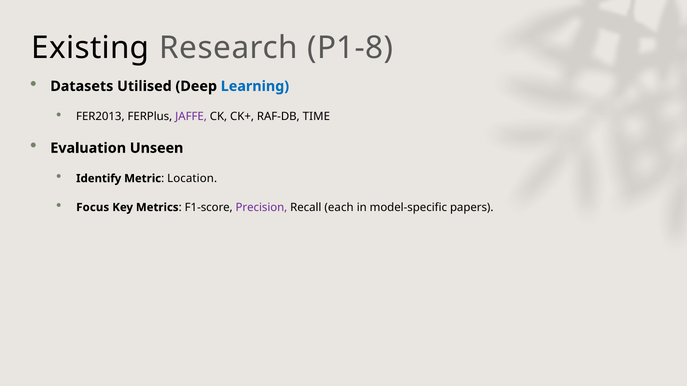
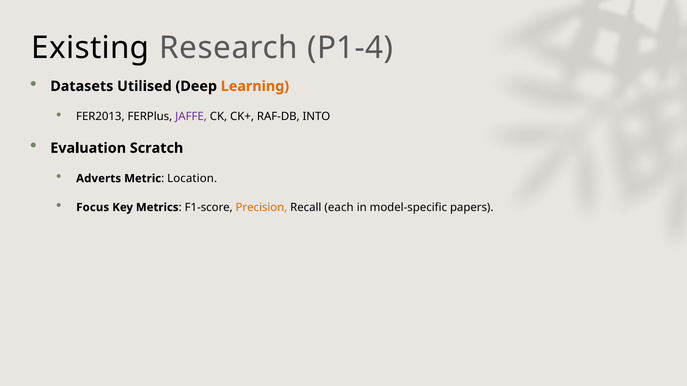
P1-8: P1-8 -> P1-4
Learning colour: blue -> orange
TIME: TIME -> INTO
Unseen: Unseen -> Scratch
Identify: Identify -> Adverts
Precision colour: purple -> orange
